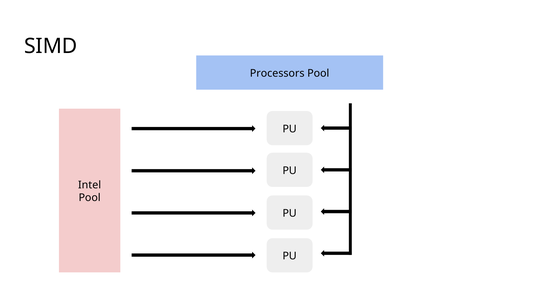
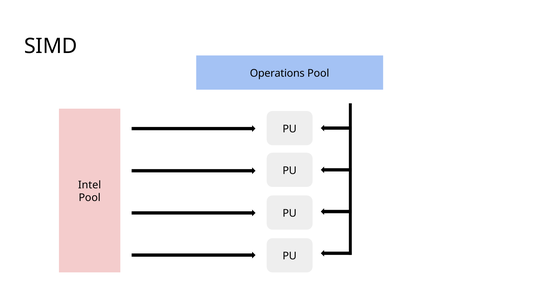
Processors: Processors -> Operations
